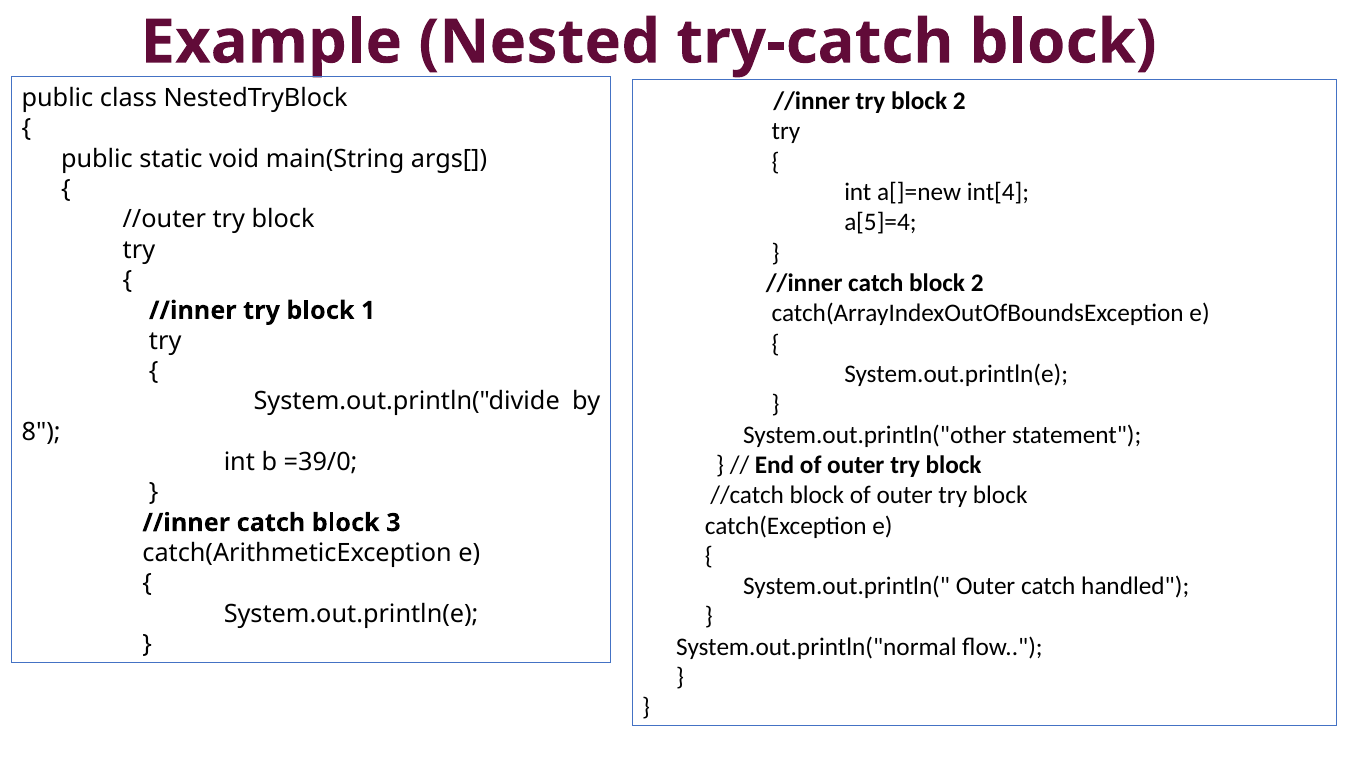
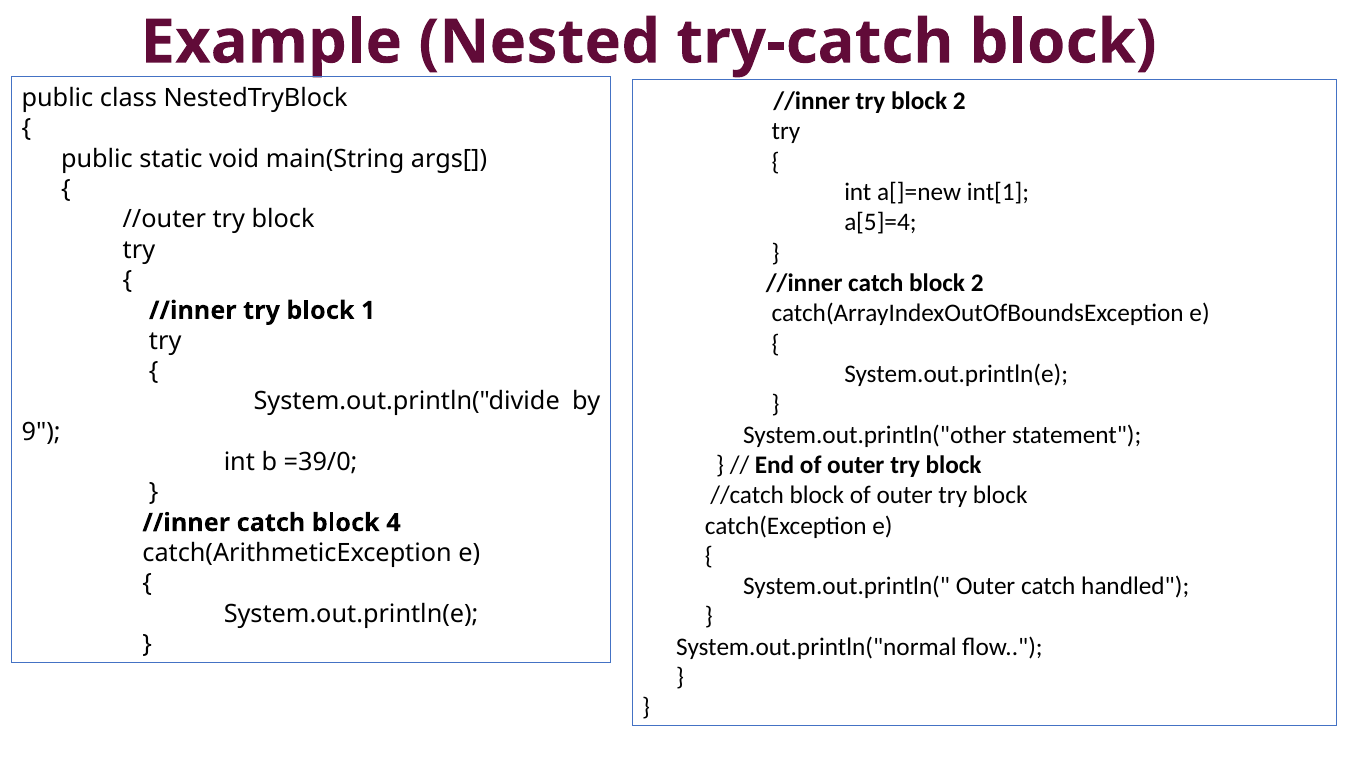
int[4: int[4 -> int[1
8: 8 -> 9
3: 3 -> 4
